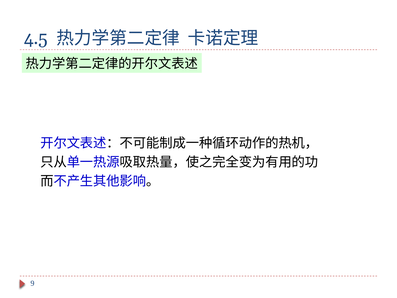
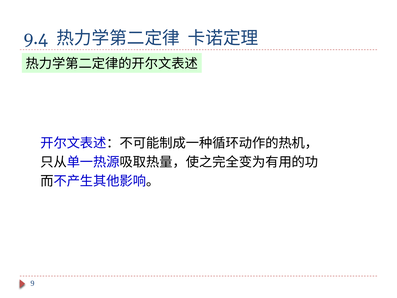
4.5: 4.5 -> 9.4
